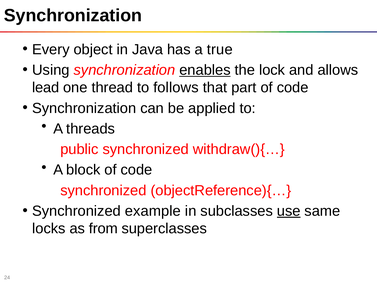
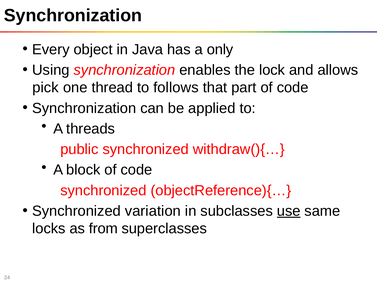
true: true -> only
enables underline: present -> none
lead: lead -> pick
example: example -> variation
